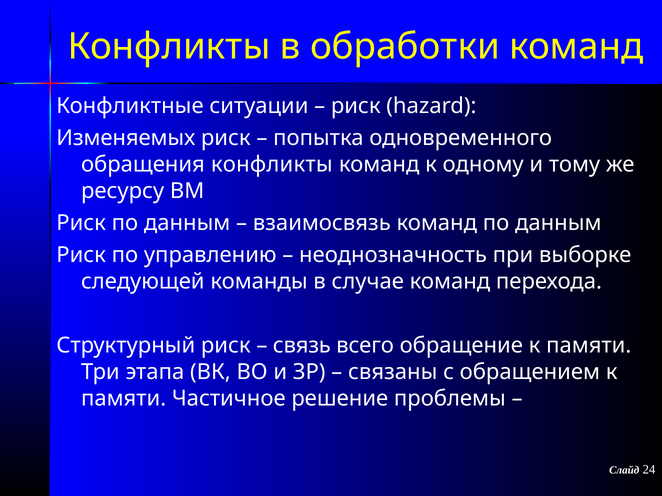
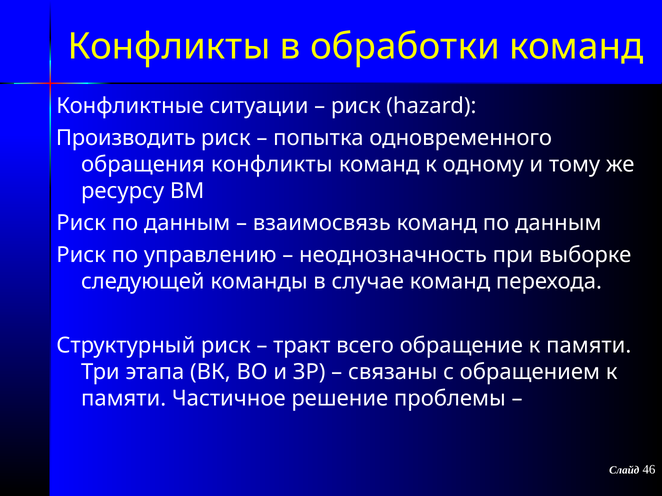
Изменяемых: Изменяемых -> Производить
связь: связь -> тракт
24: 24 -> 46
